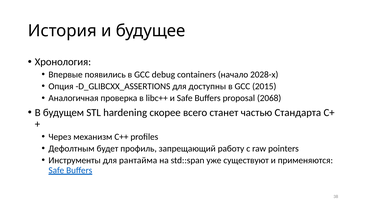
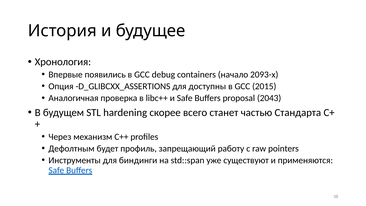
2028-х: 2028-х -> 2093-х
2068: 2068 -> 2043
рантайма: рантайма -> биндинги
